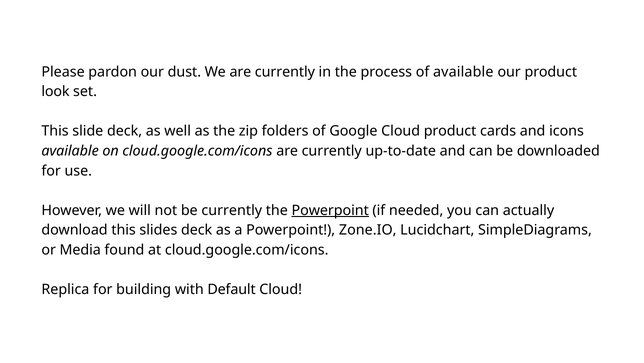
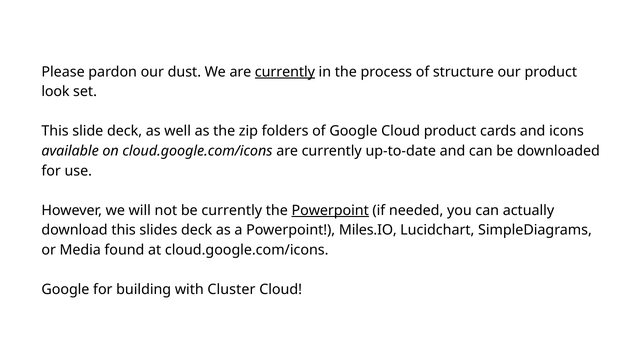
currently at (285, 72) underline: none -> present
of available: available -> structure
Zone.IO: Zone.IO -> Miles.IO
Replica at (65, 289): Replica -> Google
Default: Default -> Cluster
